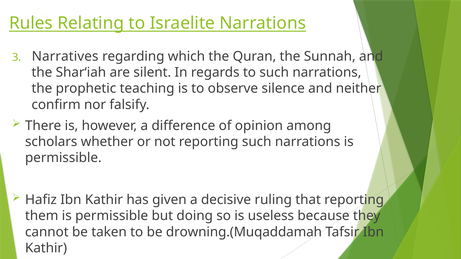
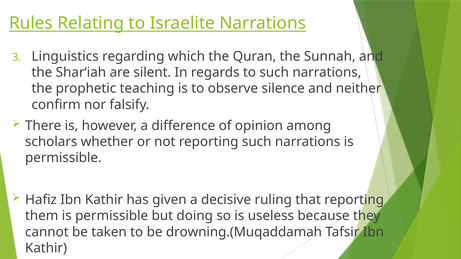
Narratives: Narratives -> Linguistics
